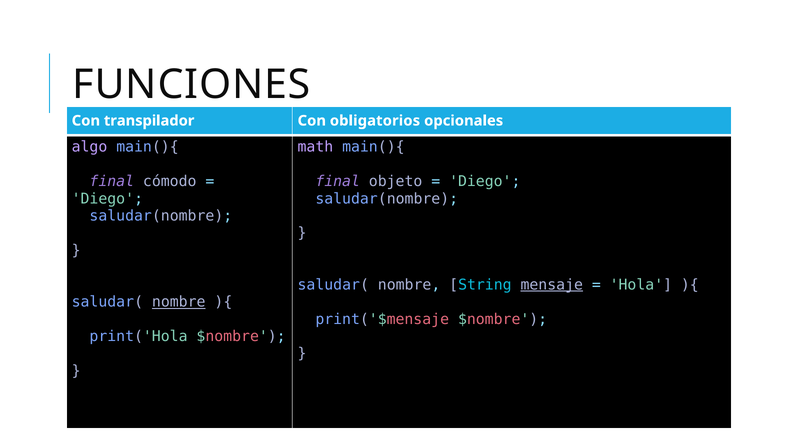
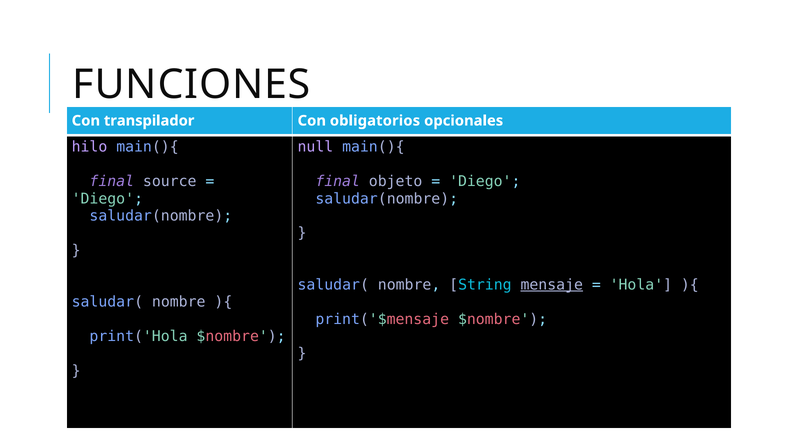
algo: algo -> hilo
math: math -> null
cómodo: cómodo -> source
nombre at (179, 302) underline: present -> none
